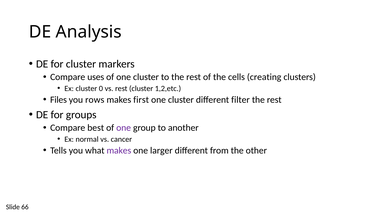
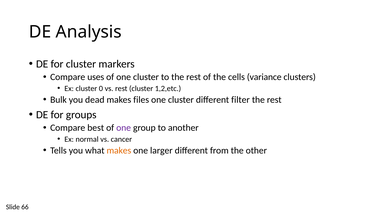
creating: creating -> variance
Files: Files -> Bulk
rows: rows -> dead
first: first -> files
makes at (119, 151) colour: purple -> orange
